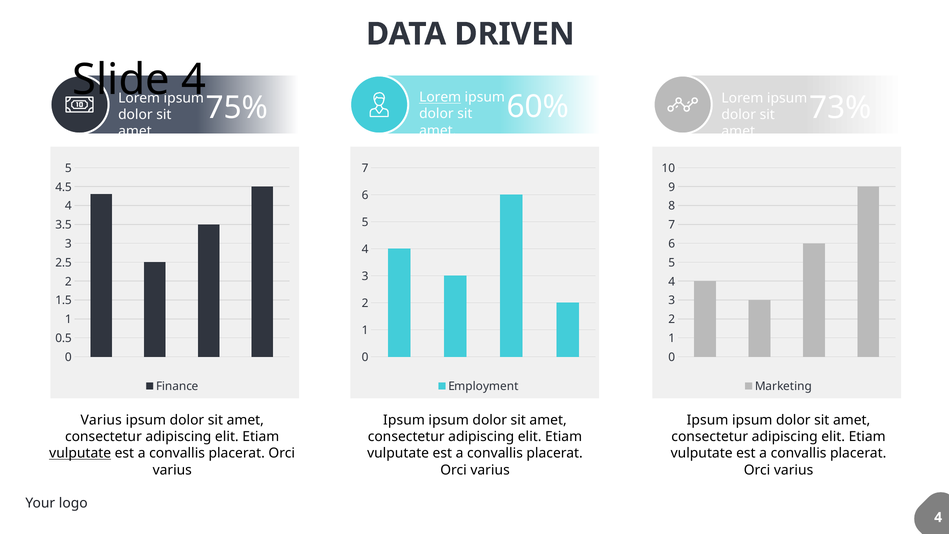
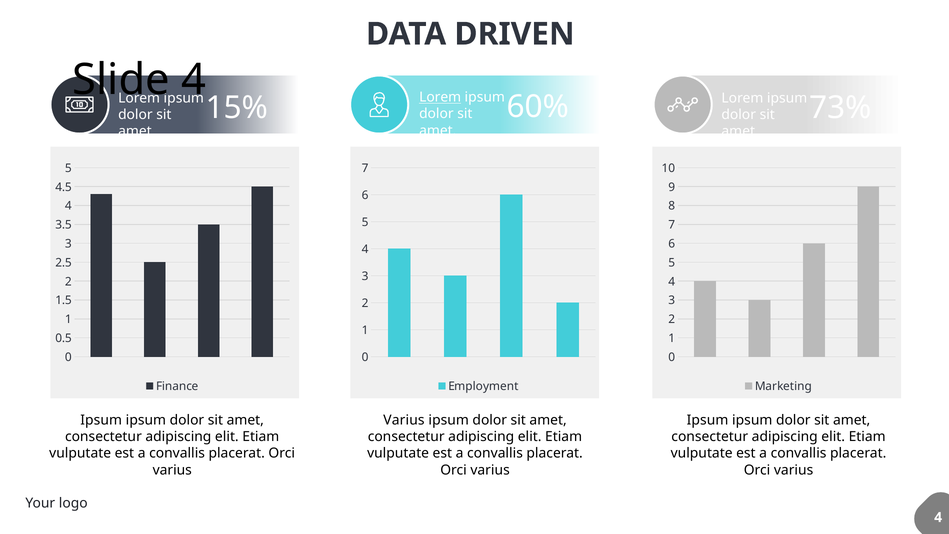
75%: 75% -> 15%
Varius at (101, 420): Varius -> Ipsum
Ipsum at (404, 420): Ipsum -> Varius
vulputate at (80, 453) underline: present -> none
